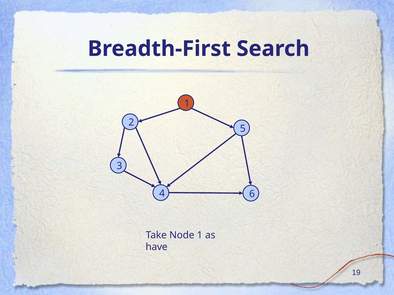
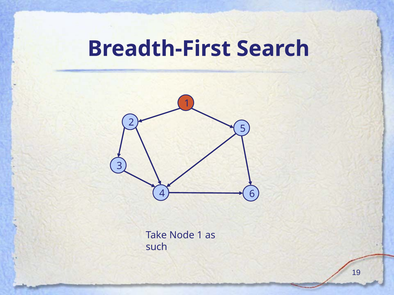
have: have -> such
